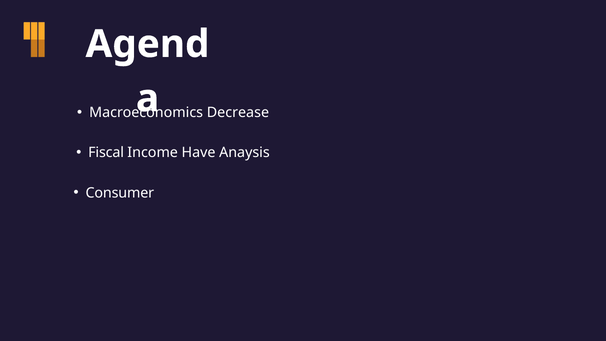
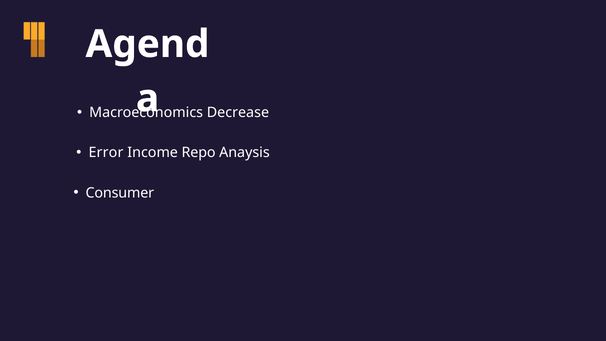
Fiscal: Fiscal -> Error
Have: Have -> Repo
